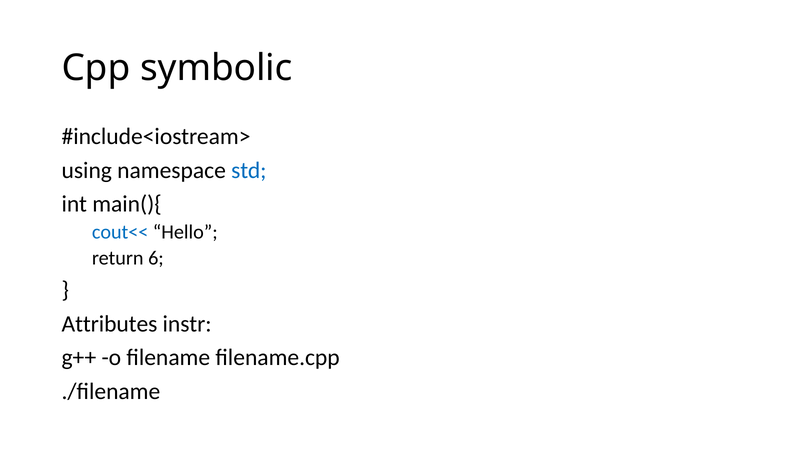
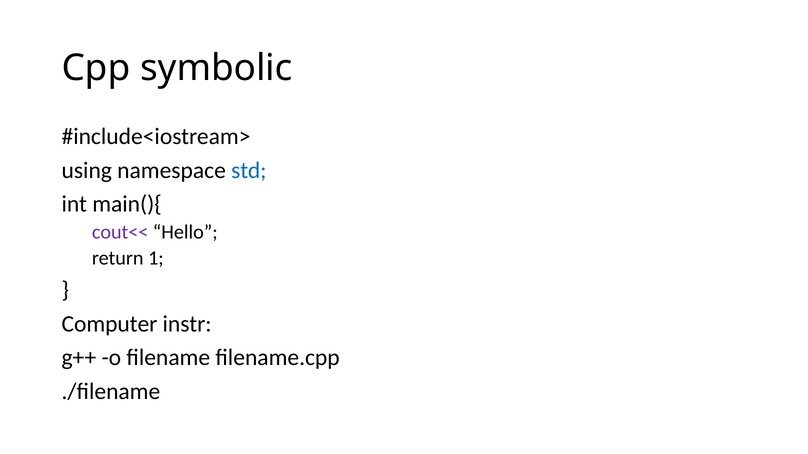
cout<< colour: blue -> purple
6: 6 -> 1
Attributes: Attributes -> Computer
